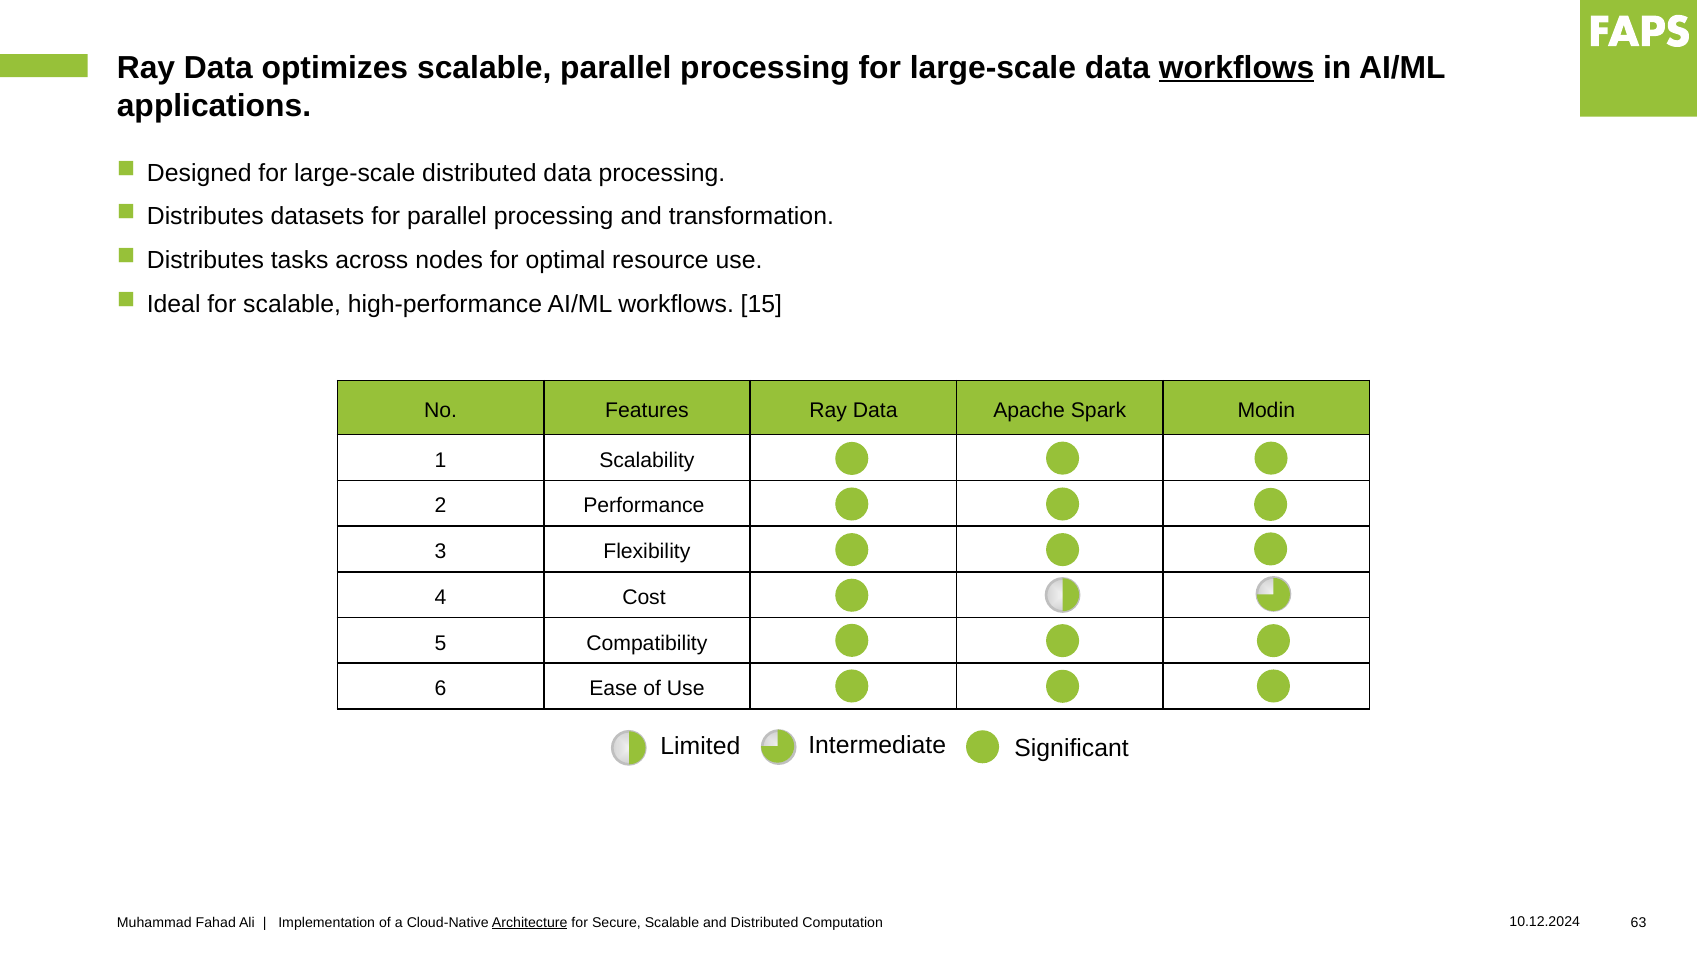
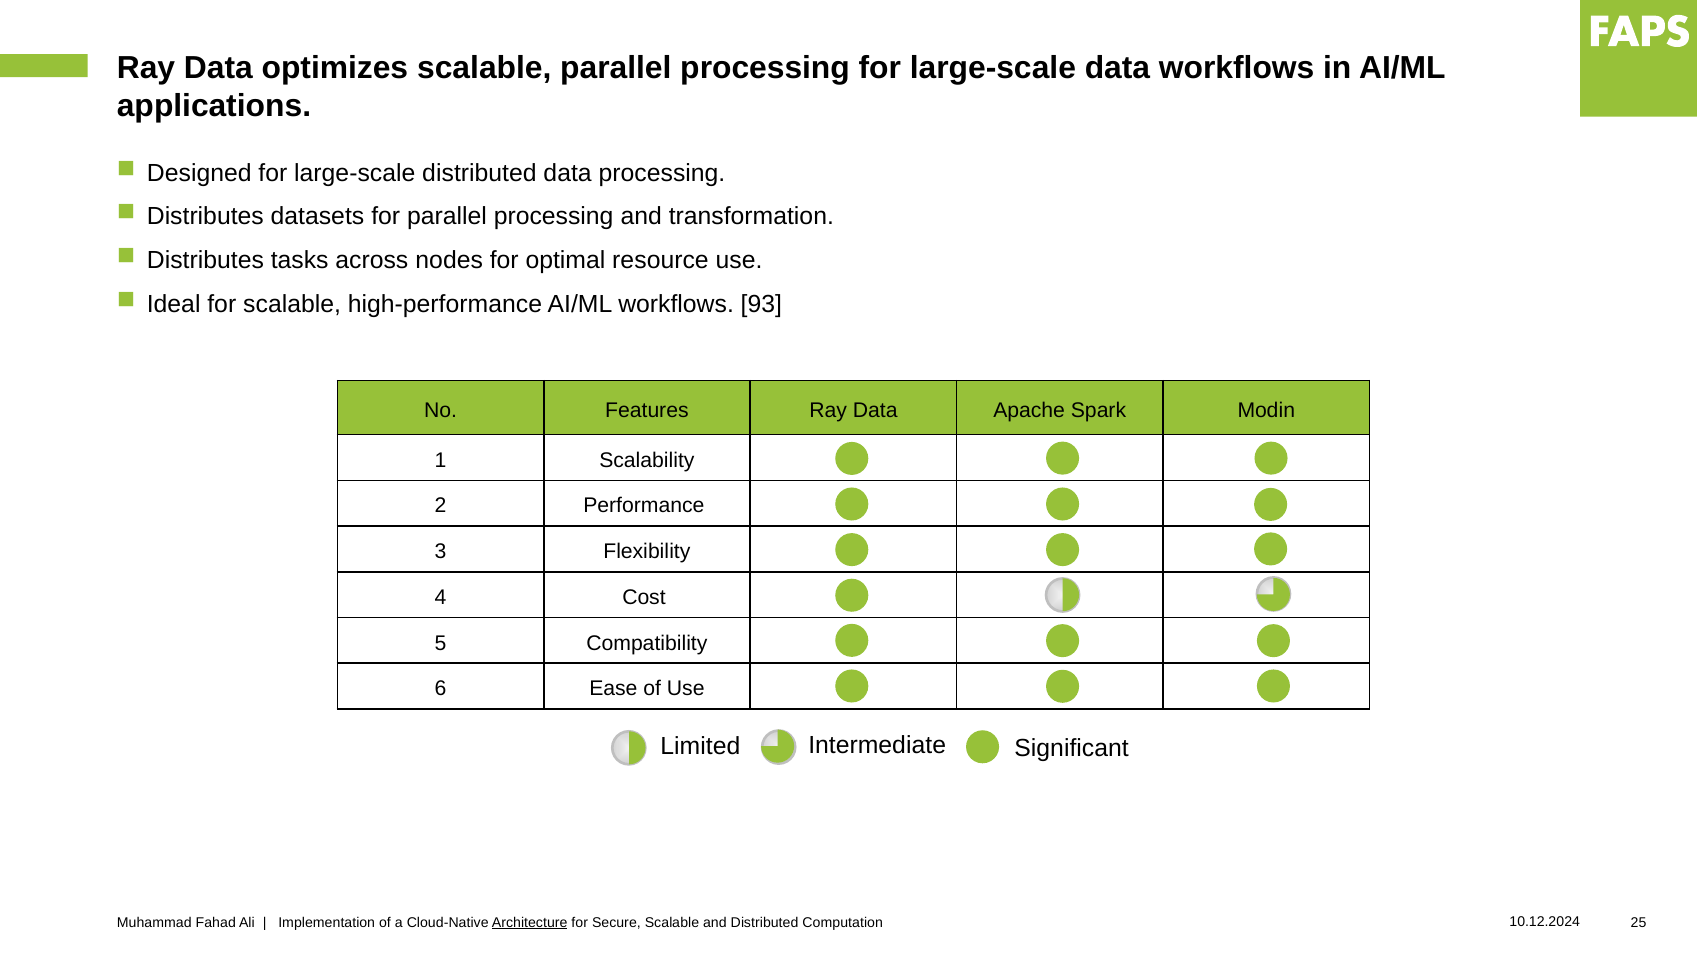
workflows at (1237, 68) underline: present -> none
15: 15 -> 93
63: 63 -> 25
